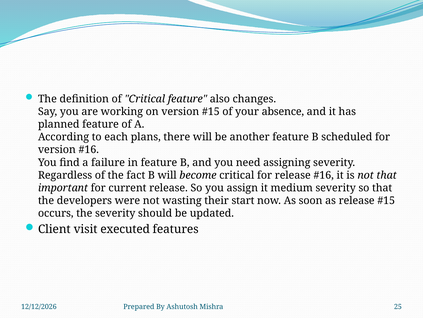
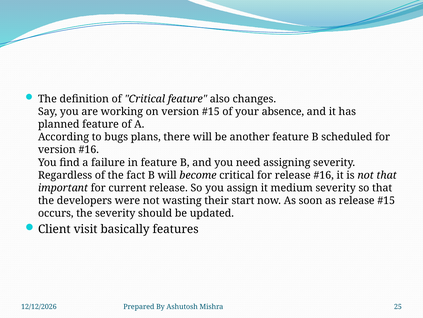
each: each -> bugs
executed: executed -> basically
